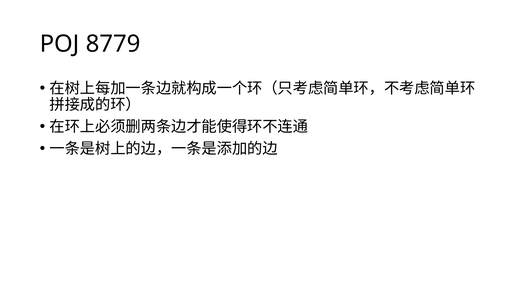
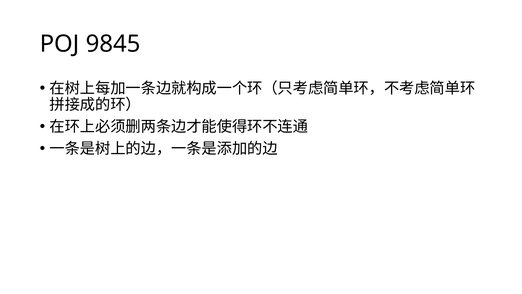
8779: 8779 -> 9845
